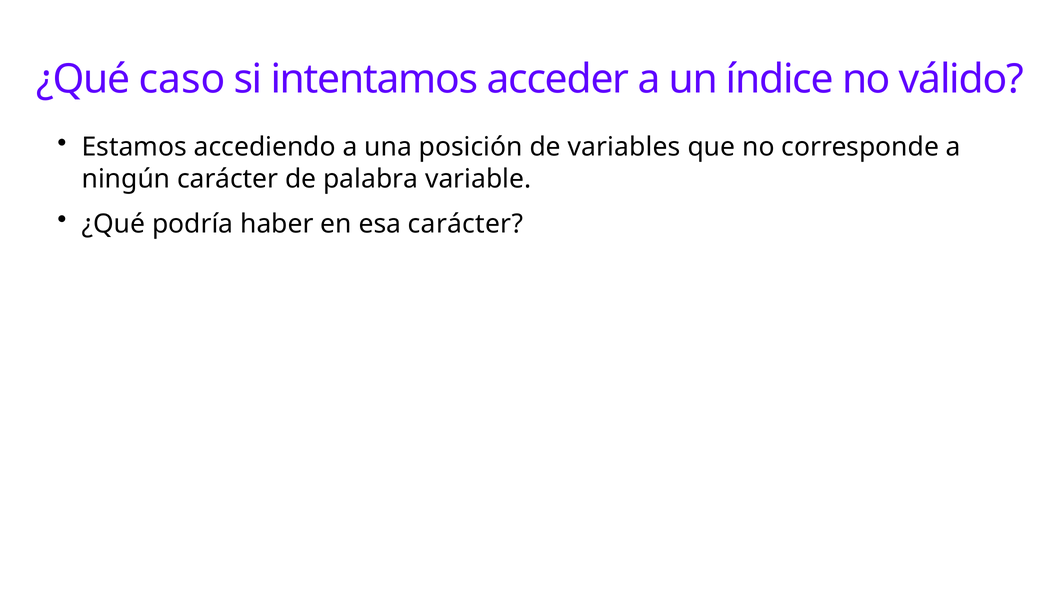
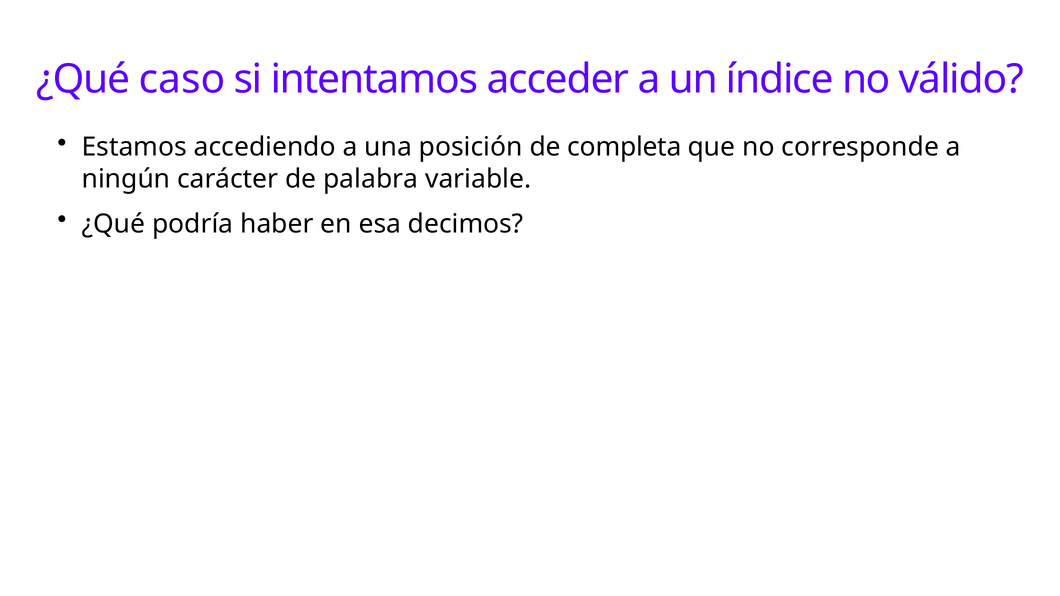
variables: variables -> completa
esa carácter: carácter -> decimos
